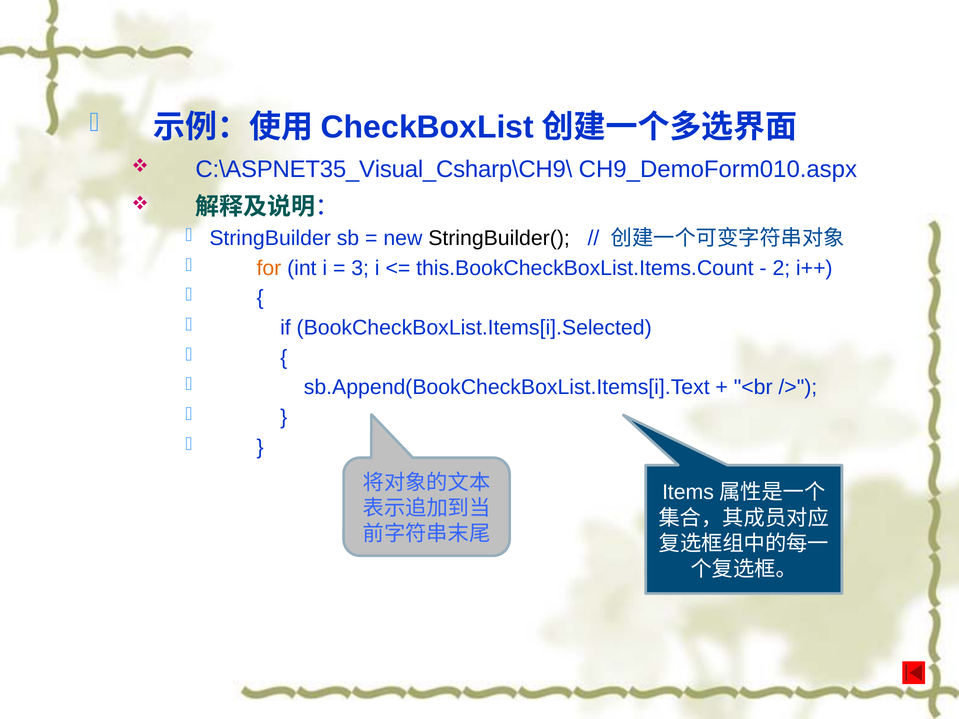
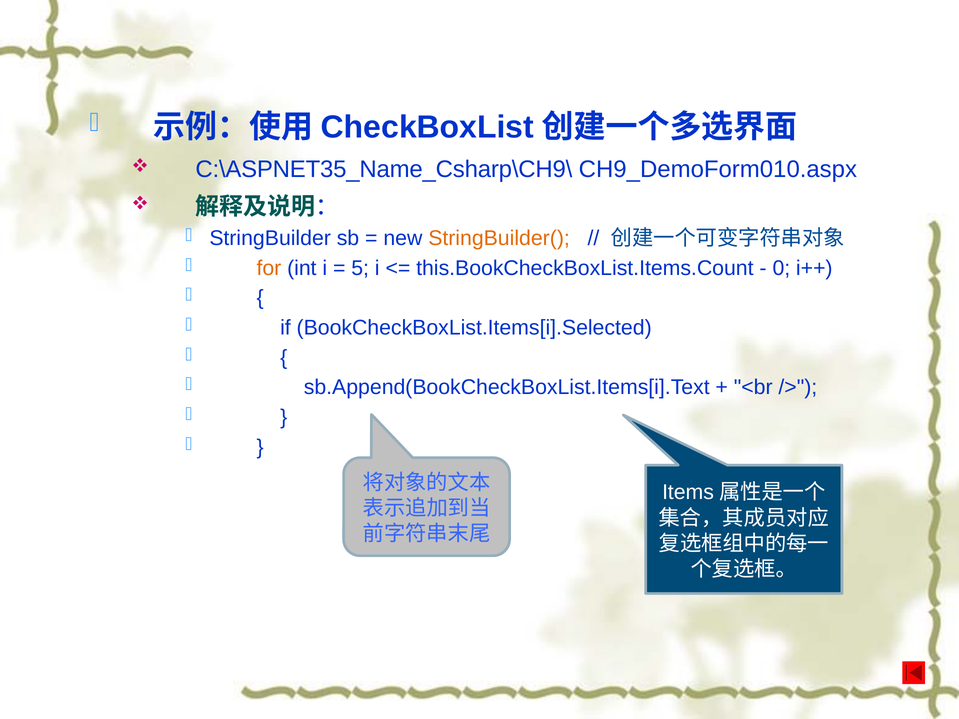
C:\ASPNET35_Visual_Csharp\CH9\: C:\ASPNET35_Visual_Csharp\CH9\ -> C:\ASPNET35_Name_Csharp\CH9\
StringBuilder( colour: black -> orange
3: 3 -> 5
2: 2 -> 0
